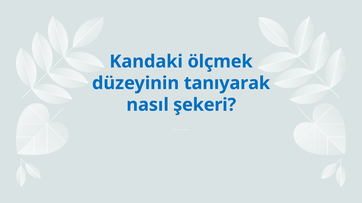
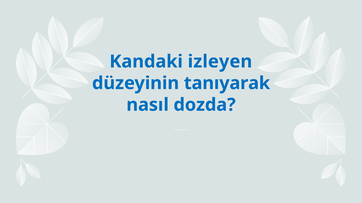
ölçmek: ölçmek -> izleyen
şekeri: şekeri -> dozda
